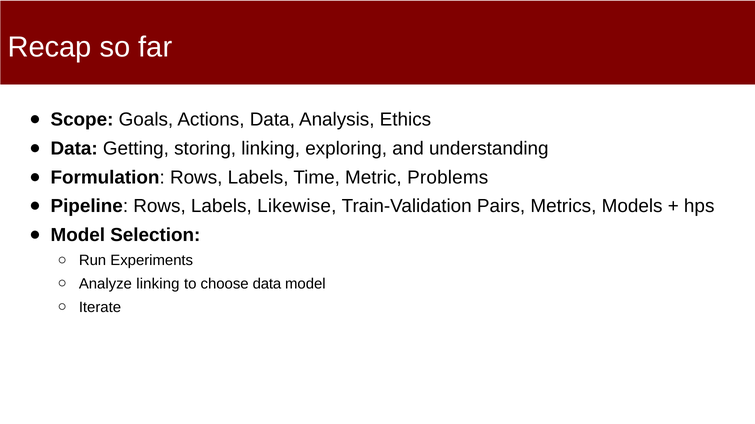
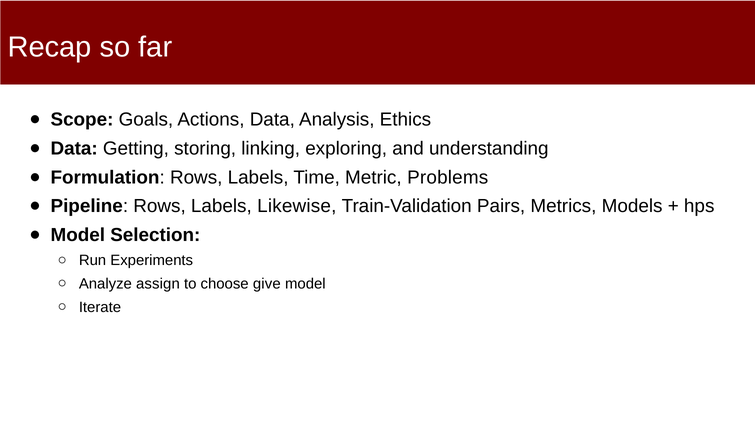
Analyze linking: linking -> assign
choose data: data -> give
